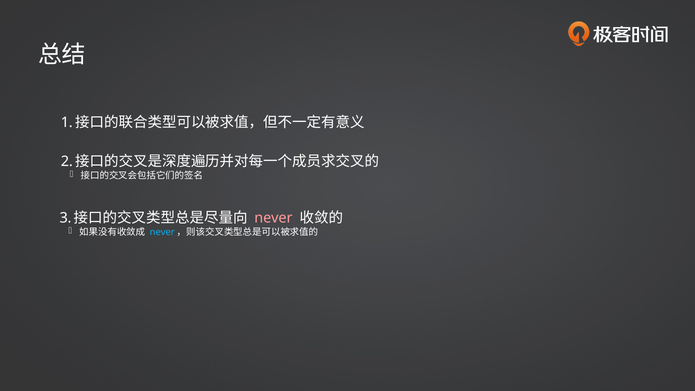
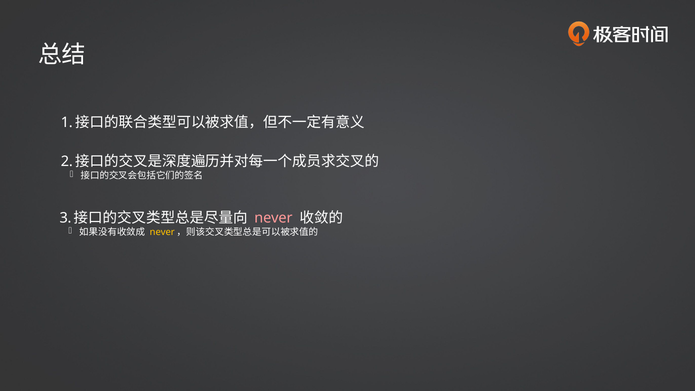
never at (162, 232) colour: light blue -> yellow
